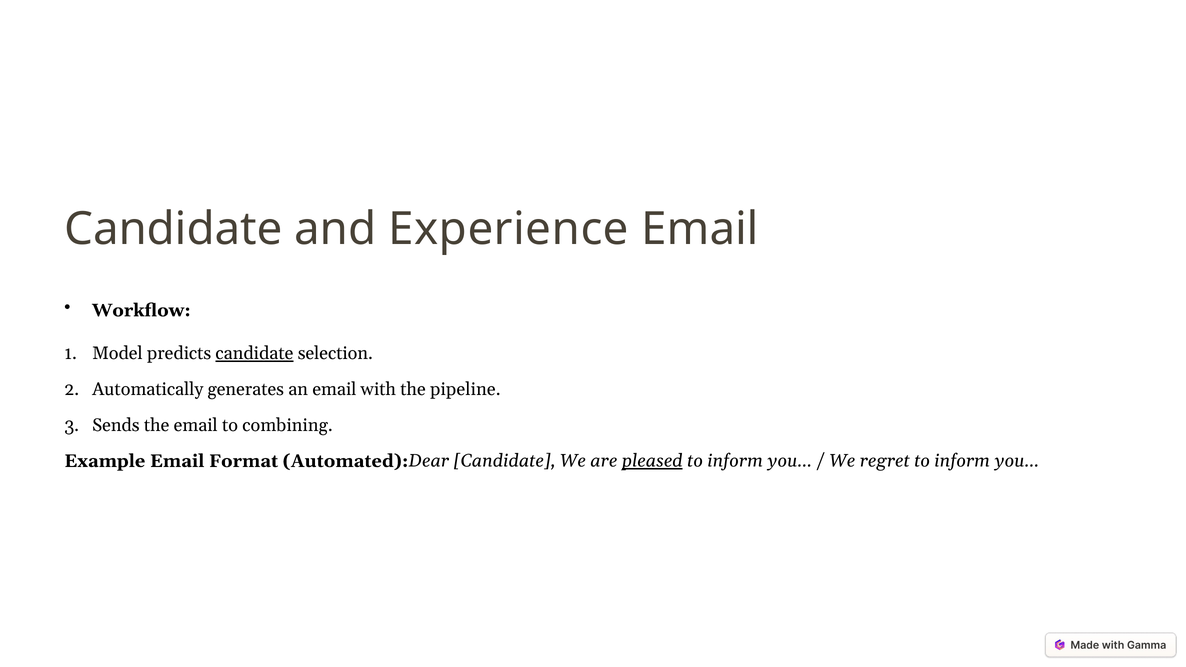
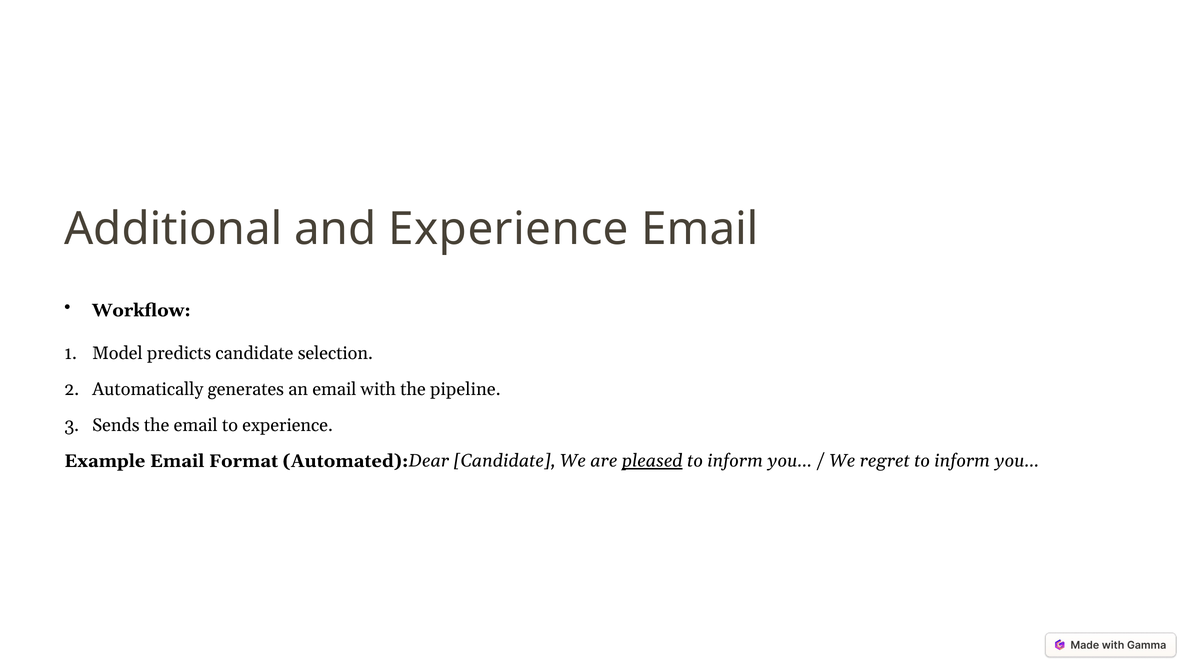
Candidate at (173, 229): Candidate -> Additional
candidate at (254, 354) underline: present -> none
to combining: combining -> experience
